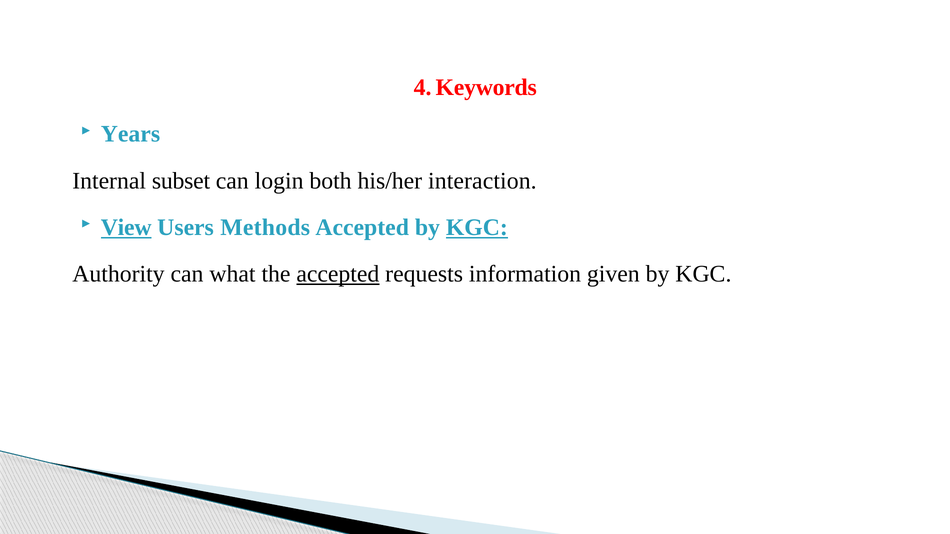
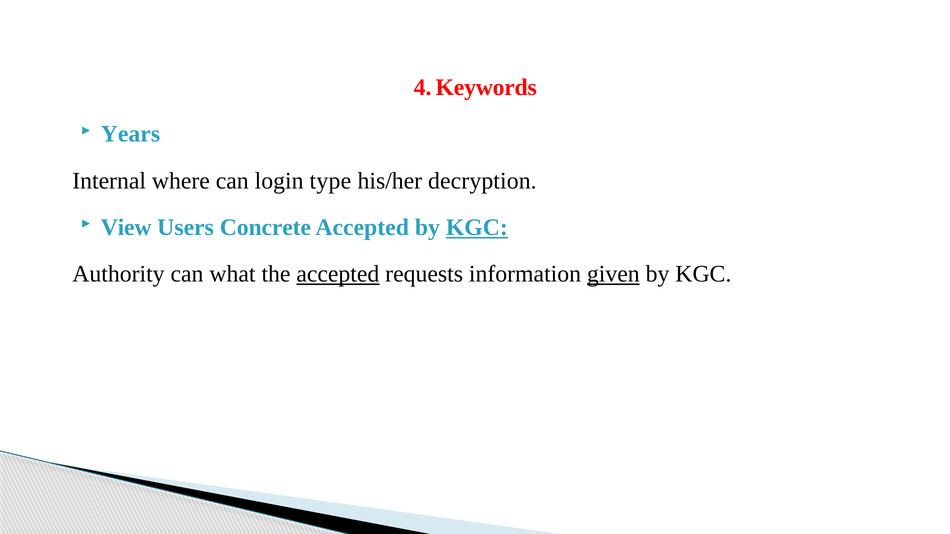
subset: subset -> where
both: both -> type
interaction: interaction -> decryption
View underline: present -> none
Methods: Methods -> Concrete
given underline: none -> present
